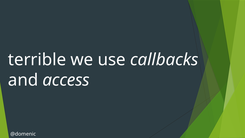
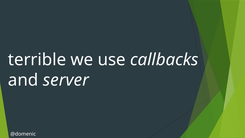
access: access -> server
